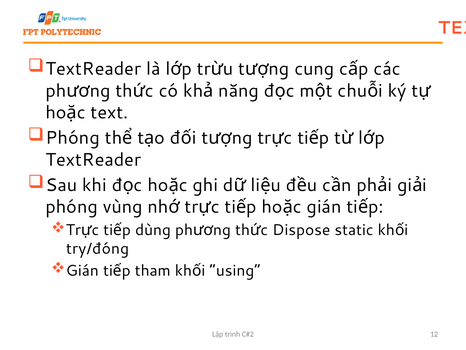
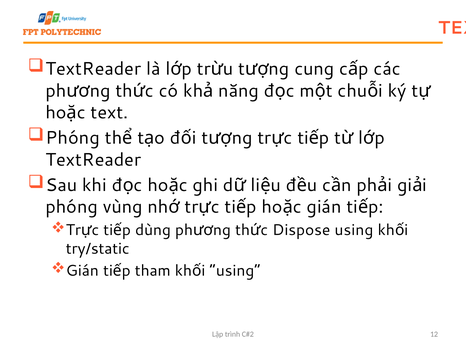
Dispose static: static -> using
try/đóng: try/đóng -> try/static
